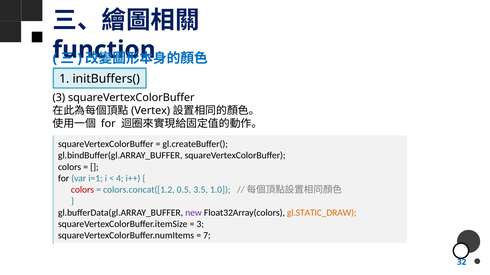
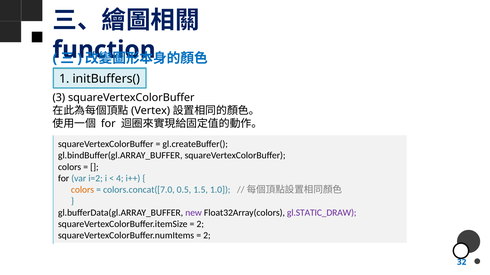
i=1: i=1 -> i=2
colors at (83, 190) colour: red -> orange
colors.concat([1.2: colors.concat([1.2 -> colors.concat([7.0
3.5: 3.5 -> 1.5
gl.STATIC_DRAW colour: orange -> purple
3 at (200, 224): 3 -> 2
7 at (207, 236): 7 -> 2
